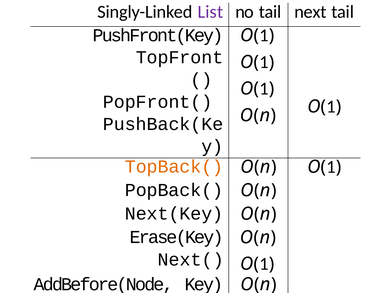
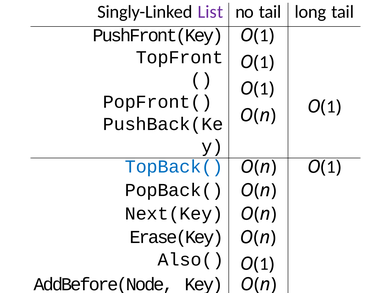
next: next -> long
TopBack( colour: orange -> blue
Next(: Next( -> Also(
